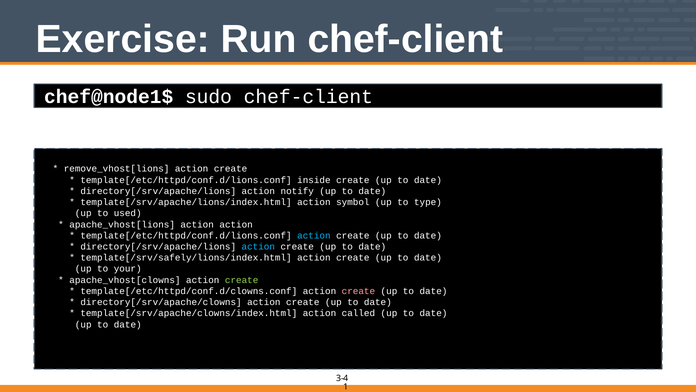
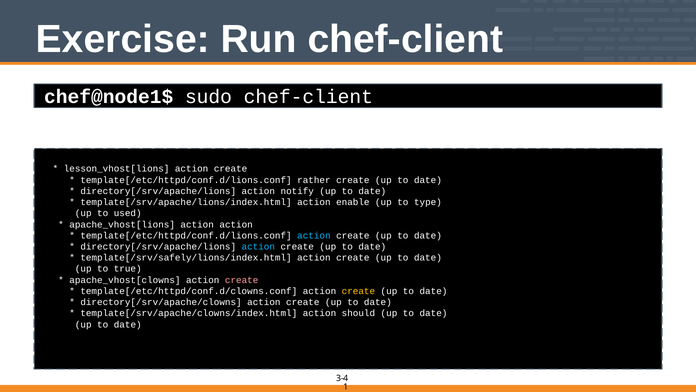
remove_vhost[lions: remove_vhost[lions -> lesson_vhost[lions
inside: inside -> rather
symbol: symbol -> enable
your: your -> true
create at (242, 280) colour: light green -> pink
create at (358, 291) colour: pink -> yellow
called: called -> should
